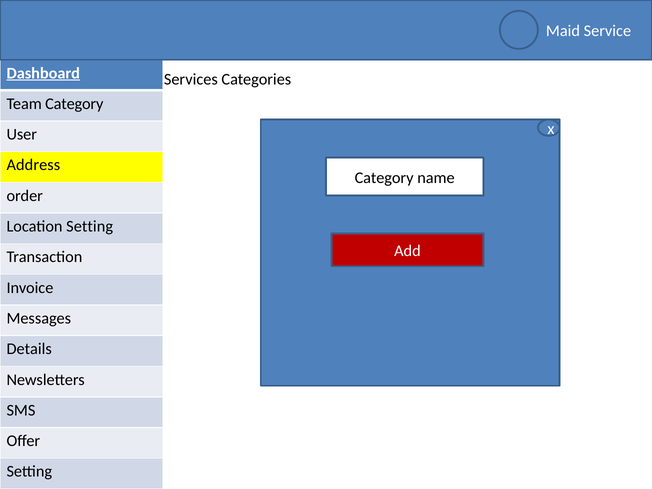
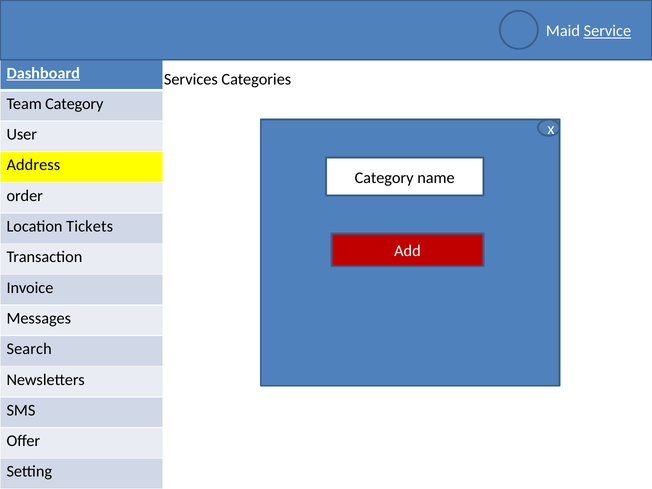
Service underline: none -> present
Location Setting: Setting -> Tickets
Details: Details -> Search
